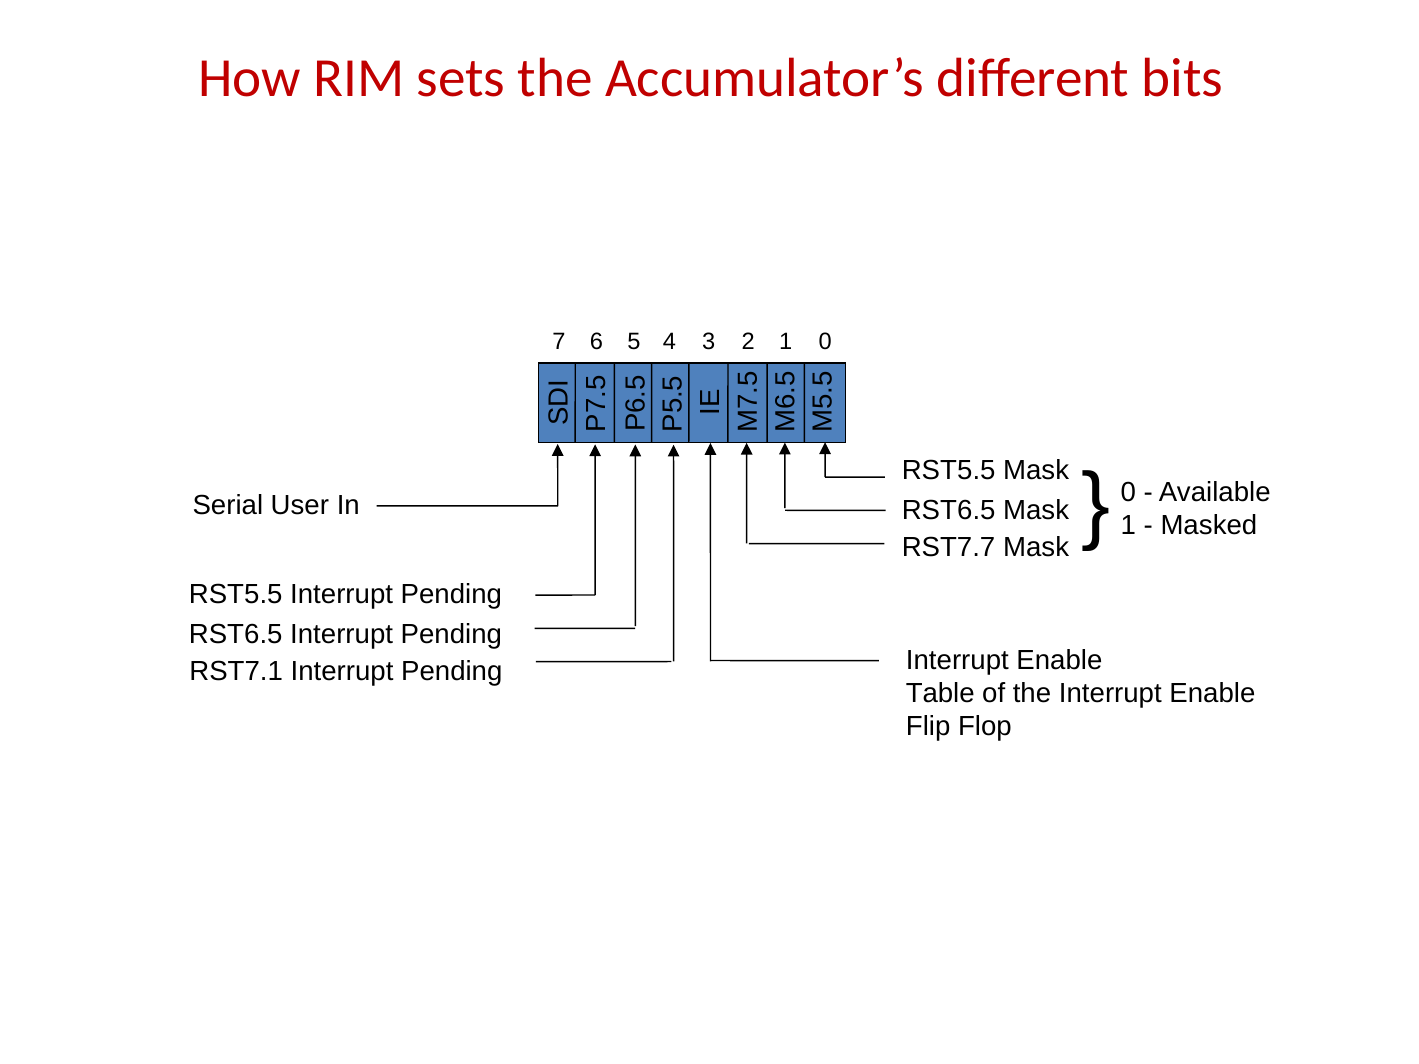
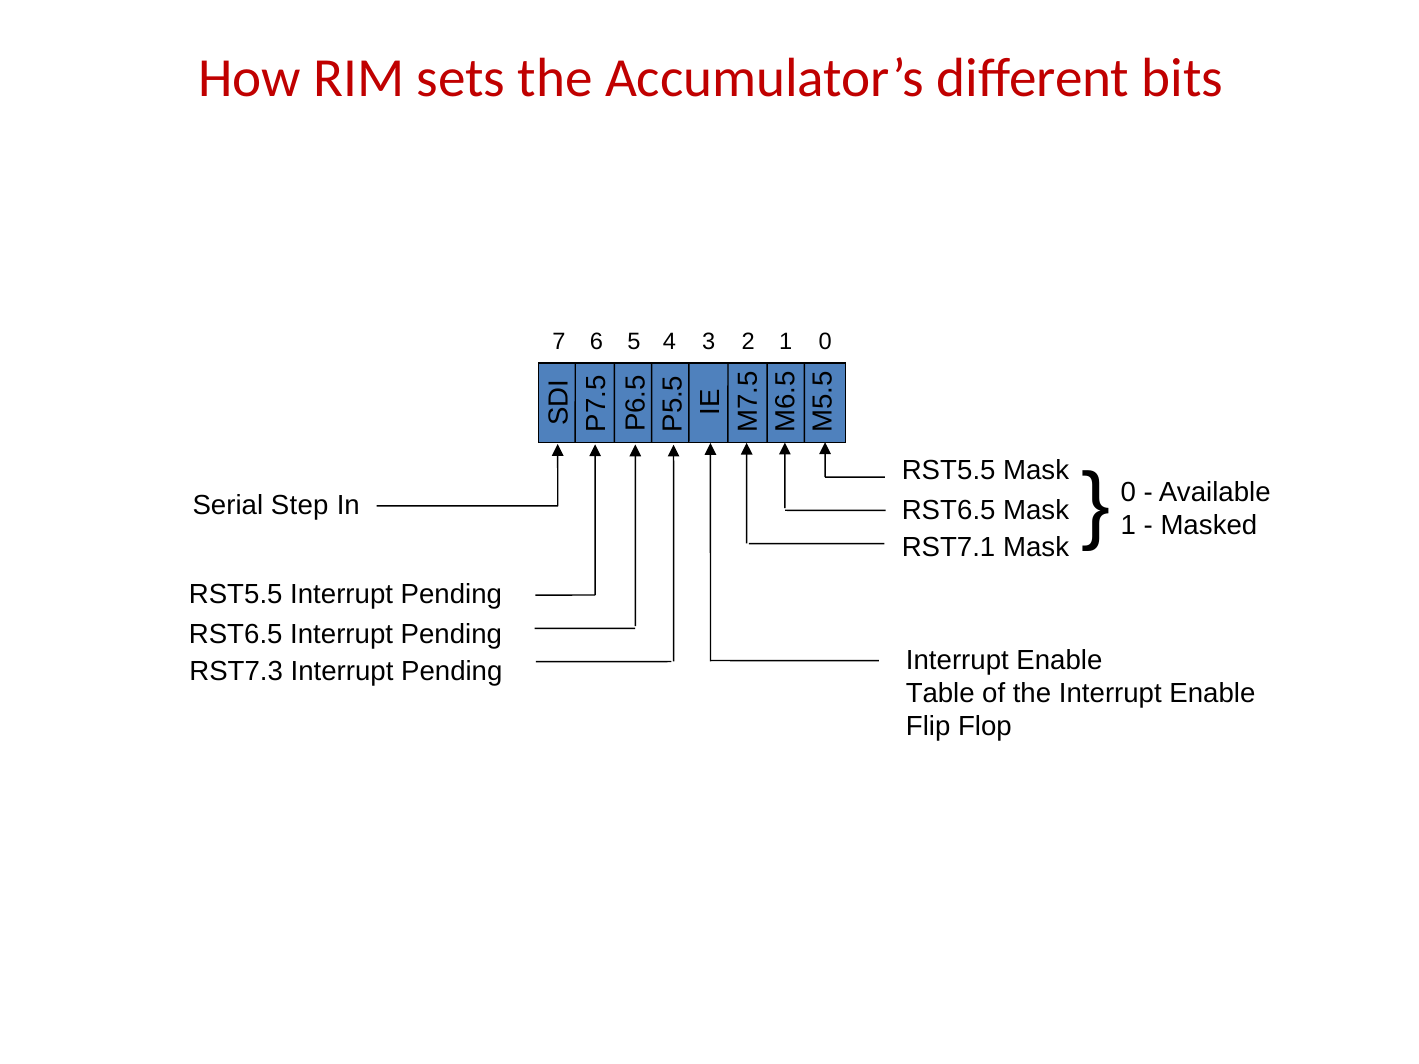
User: User -> Step
RST7.7: RST7.7 -> RST7.1
RST7.1: RST7.1 -> RST7.3
